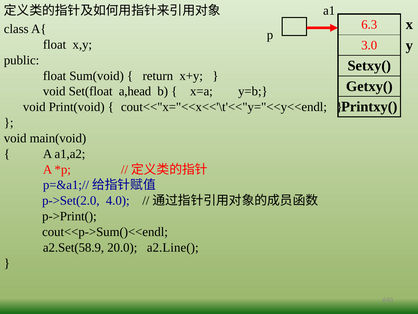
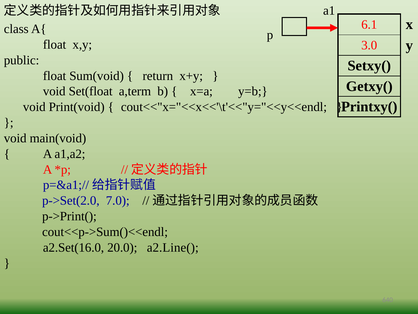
6.3: 6.3 -> 6.1
a,head: a,head -> a,term
4.0: 4.0 -> 7.0
a2.Set(58.9: a2.Set(58.9 -> a2.Set(16.0
